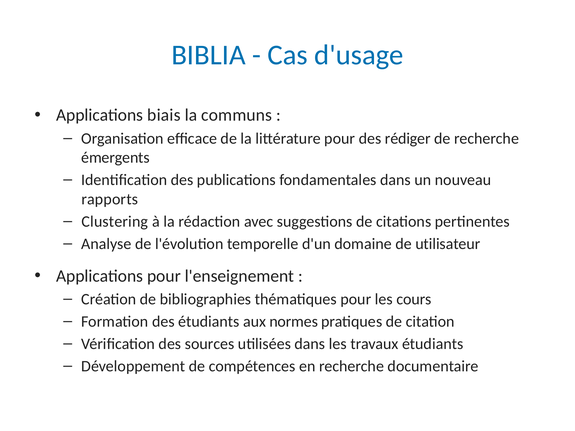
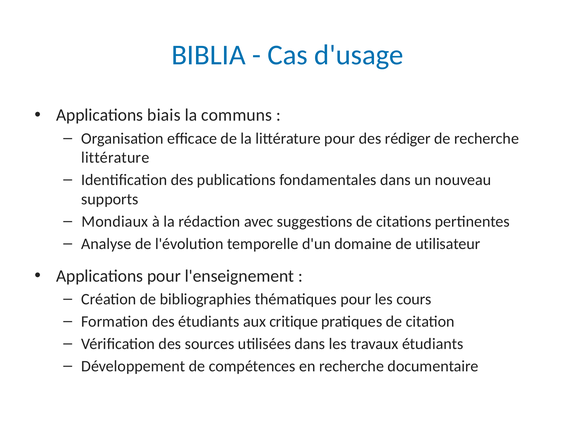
émergents at (115, 158): émergents -> littérature
rapports: rapports -> supports
Clustering: Clustering -> Mondiaux
normes: normes -> critique
